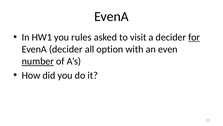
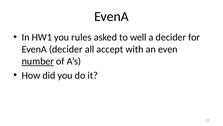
visit: visit -> well
for underline: present -> none
option: option -> accept
